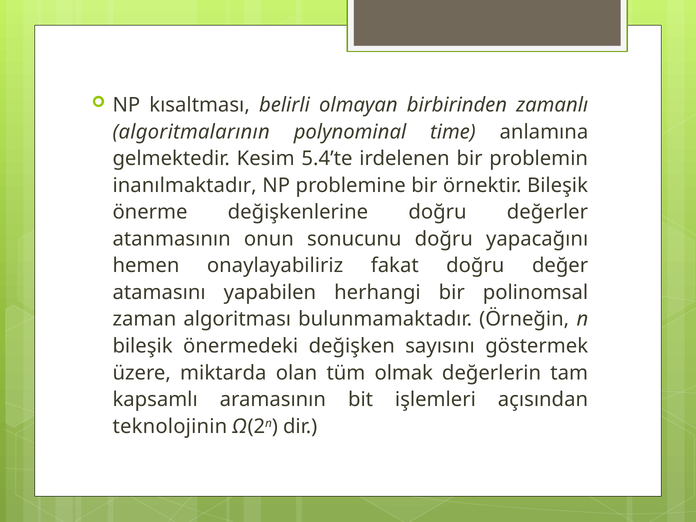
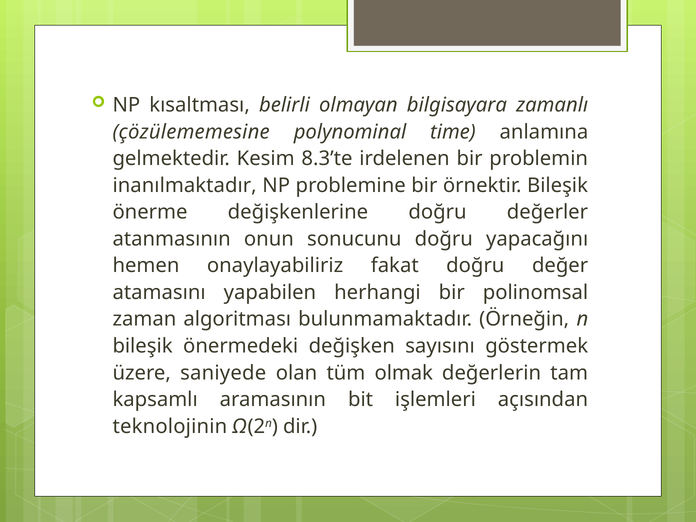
birbirinden: birbirinden -> bilgisayara
algoritmalarının: algoritmalarının -> çözülememesine
5.4’te: 5.4’te -> 8.3’te
miktarda: miktarda -> saniyede
